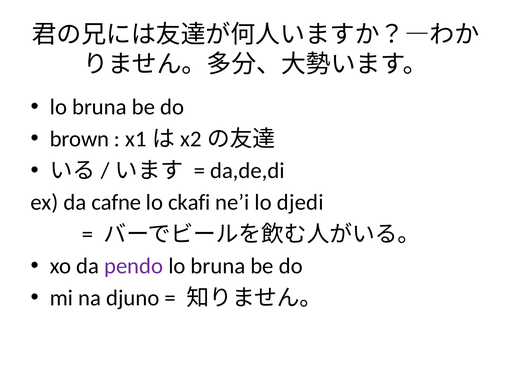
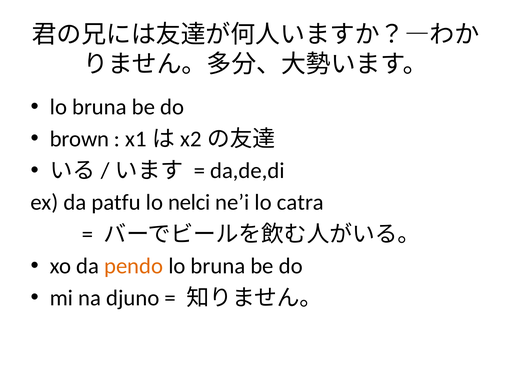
cafne: cafne -> patfu
ckafi: ckafi -> nelci
djedi: djedi -> catra
pendo colour: purple -> orange
